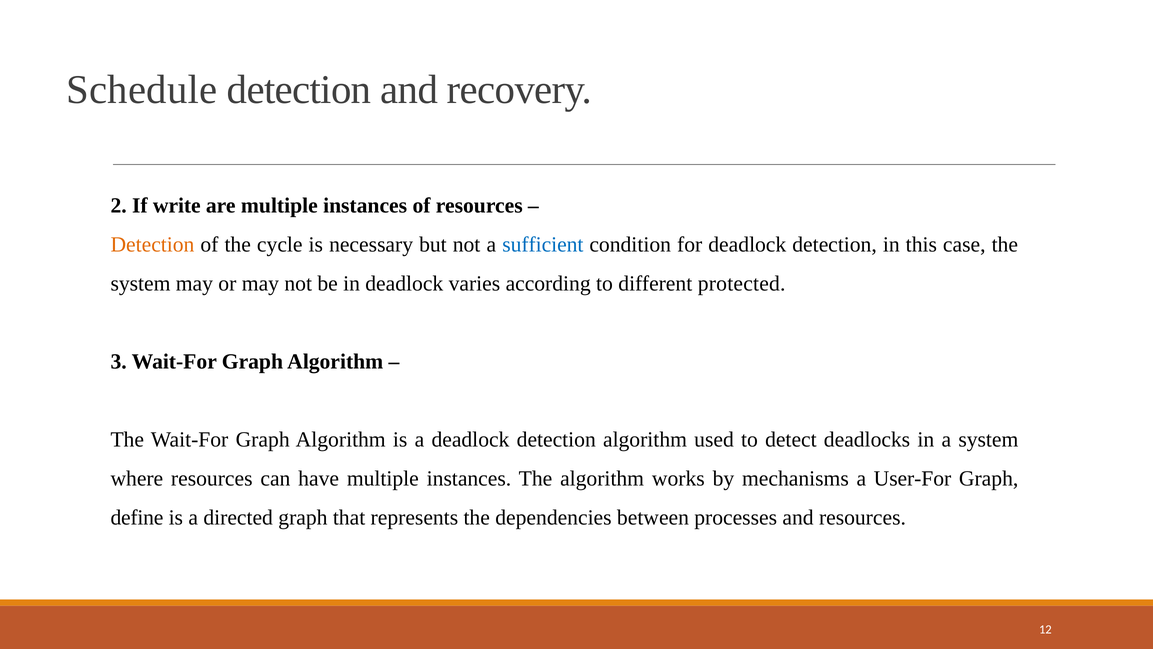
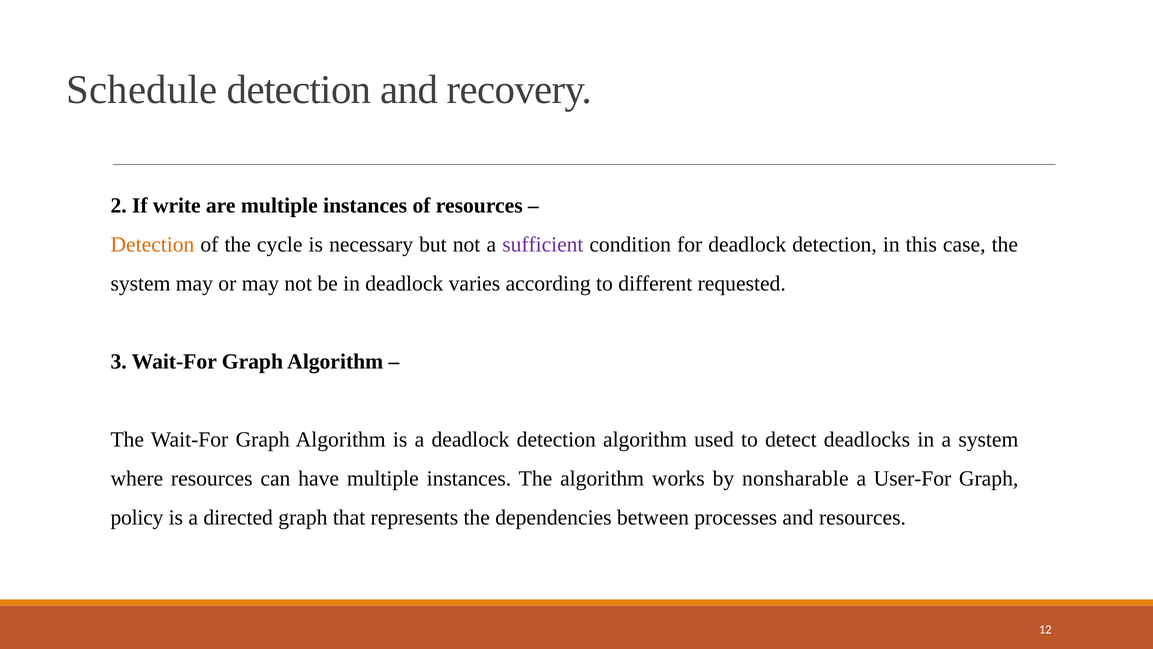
sufficient colour: blue -> purple
protected: protected -> requested
mechanisms: mechanisms -> nonsharable
define: define -> policy
